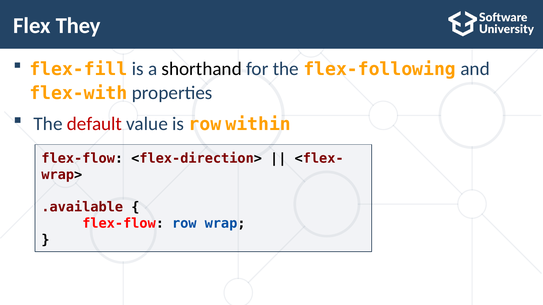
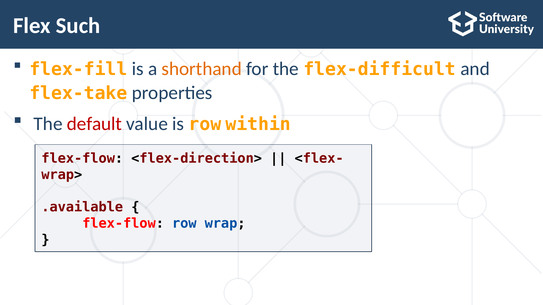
They: They -> Such
shorthand colour: black -> orange
flex-following: flex-following -> flex-difficult
flex-with: flex-with -> flex-take
